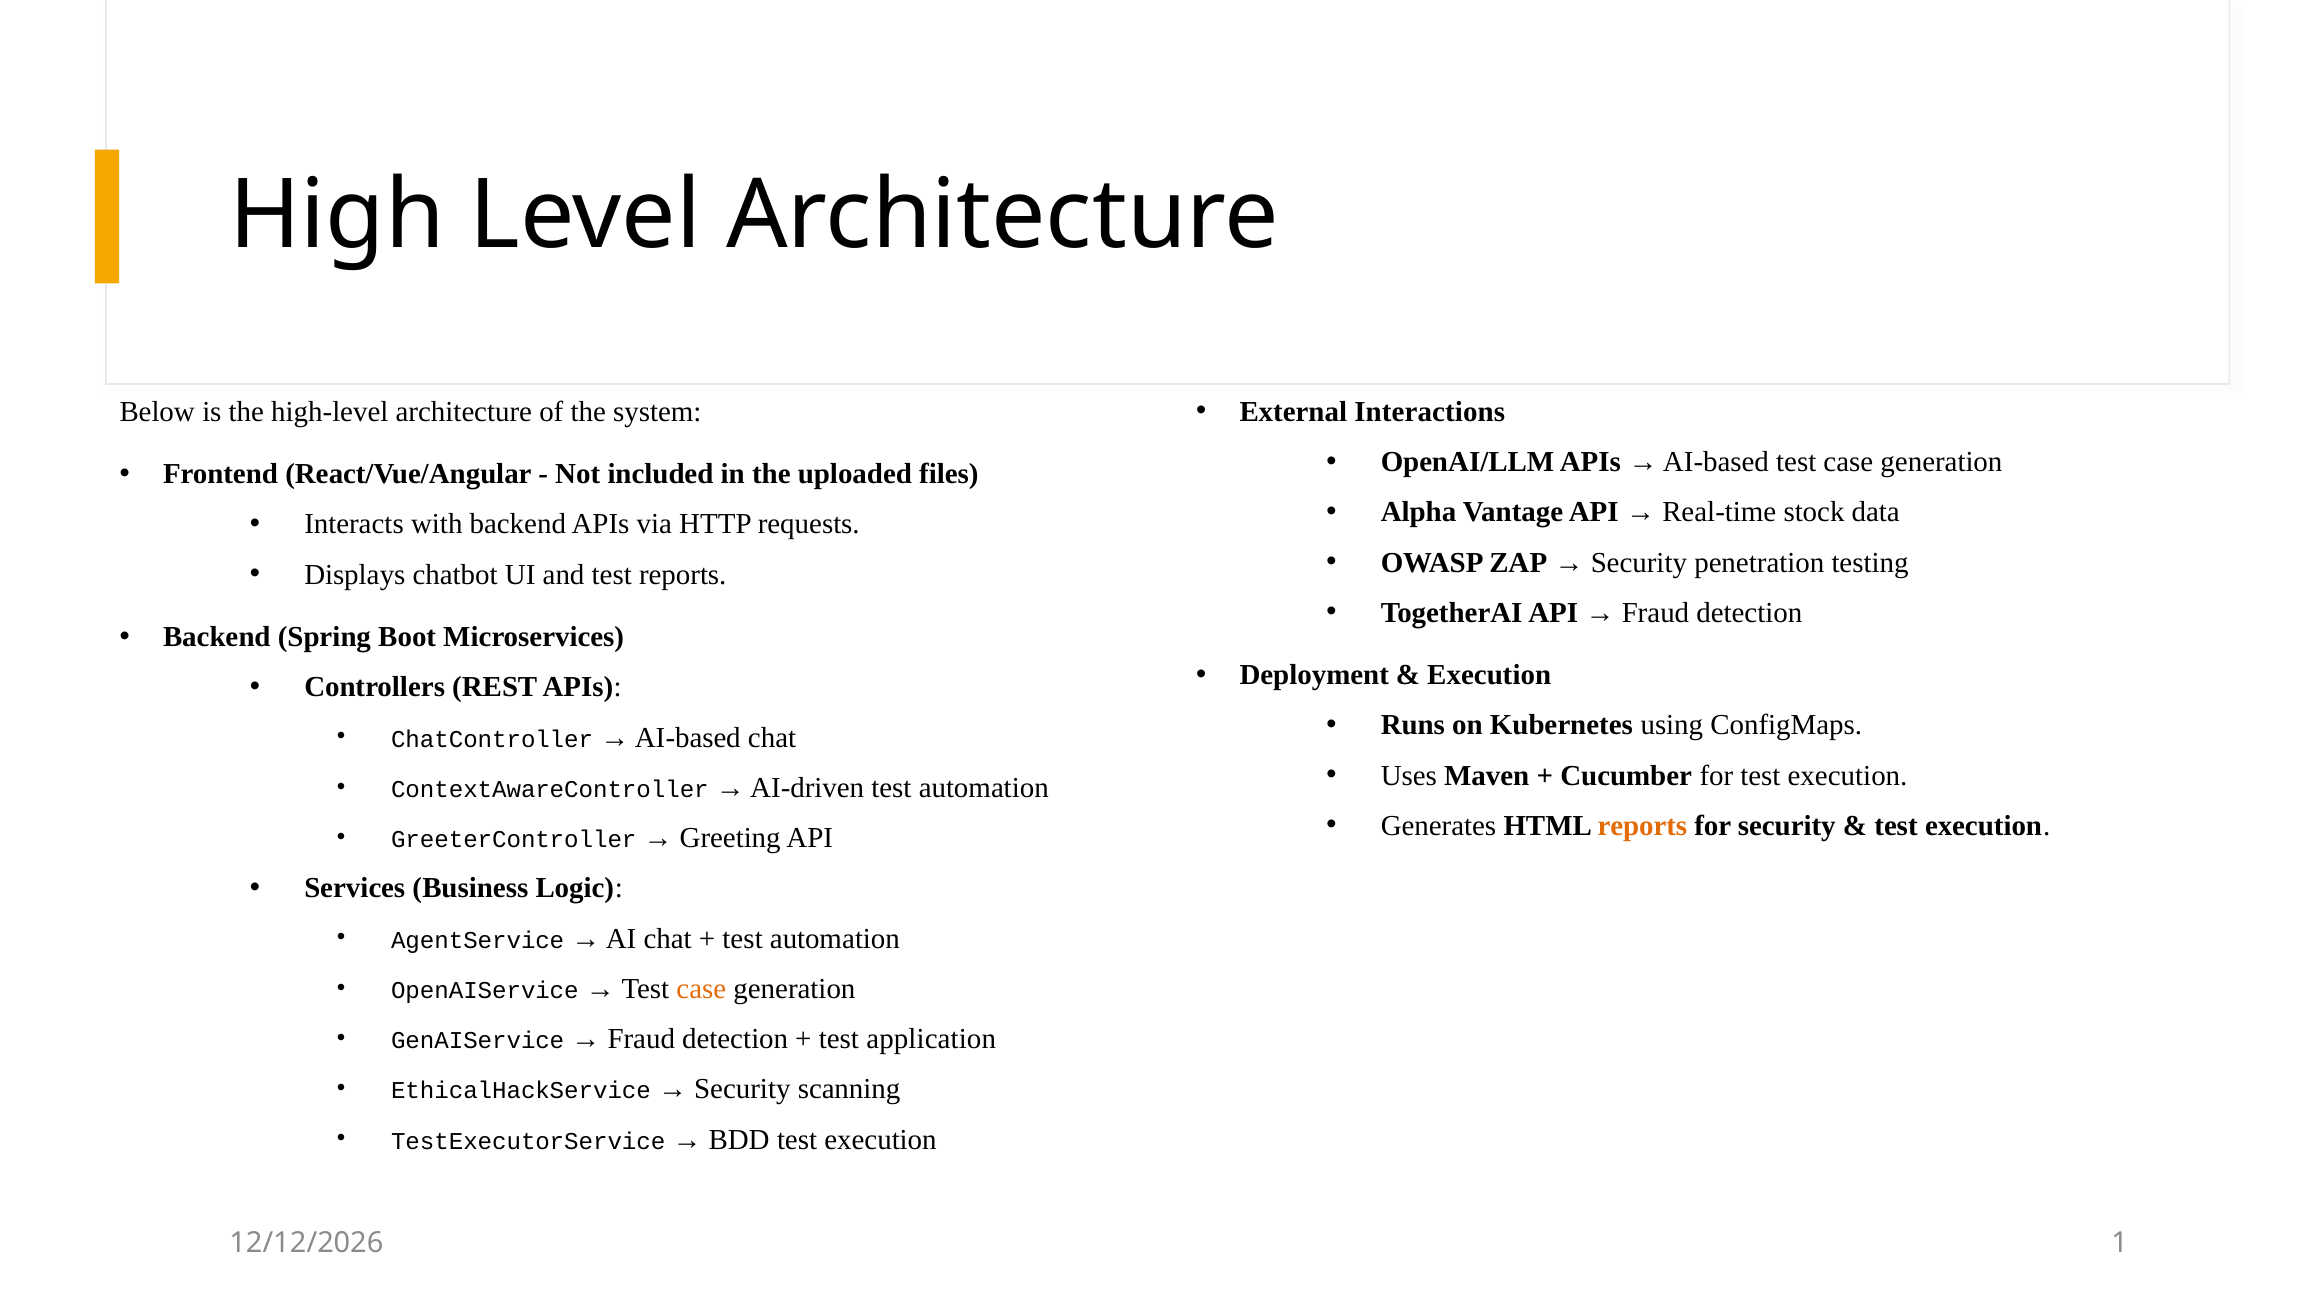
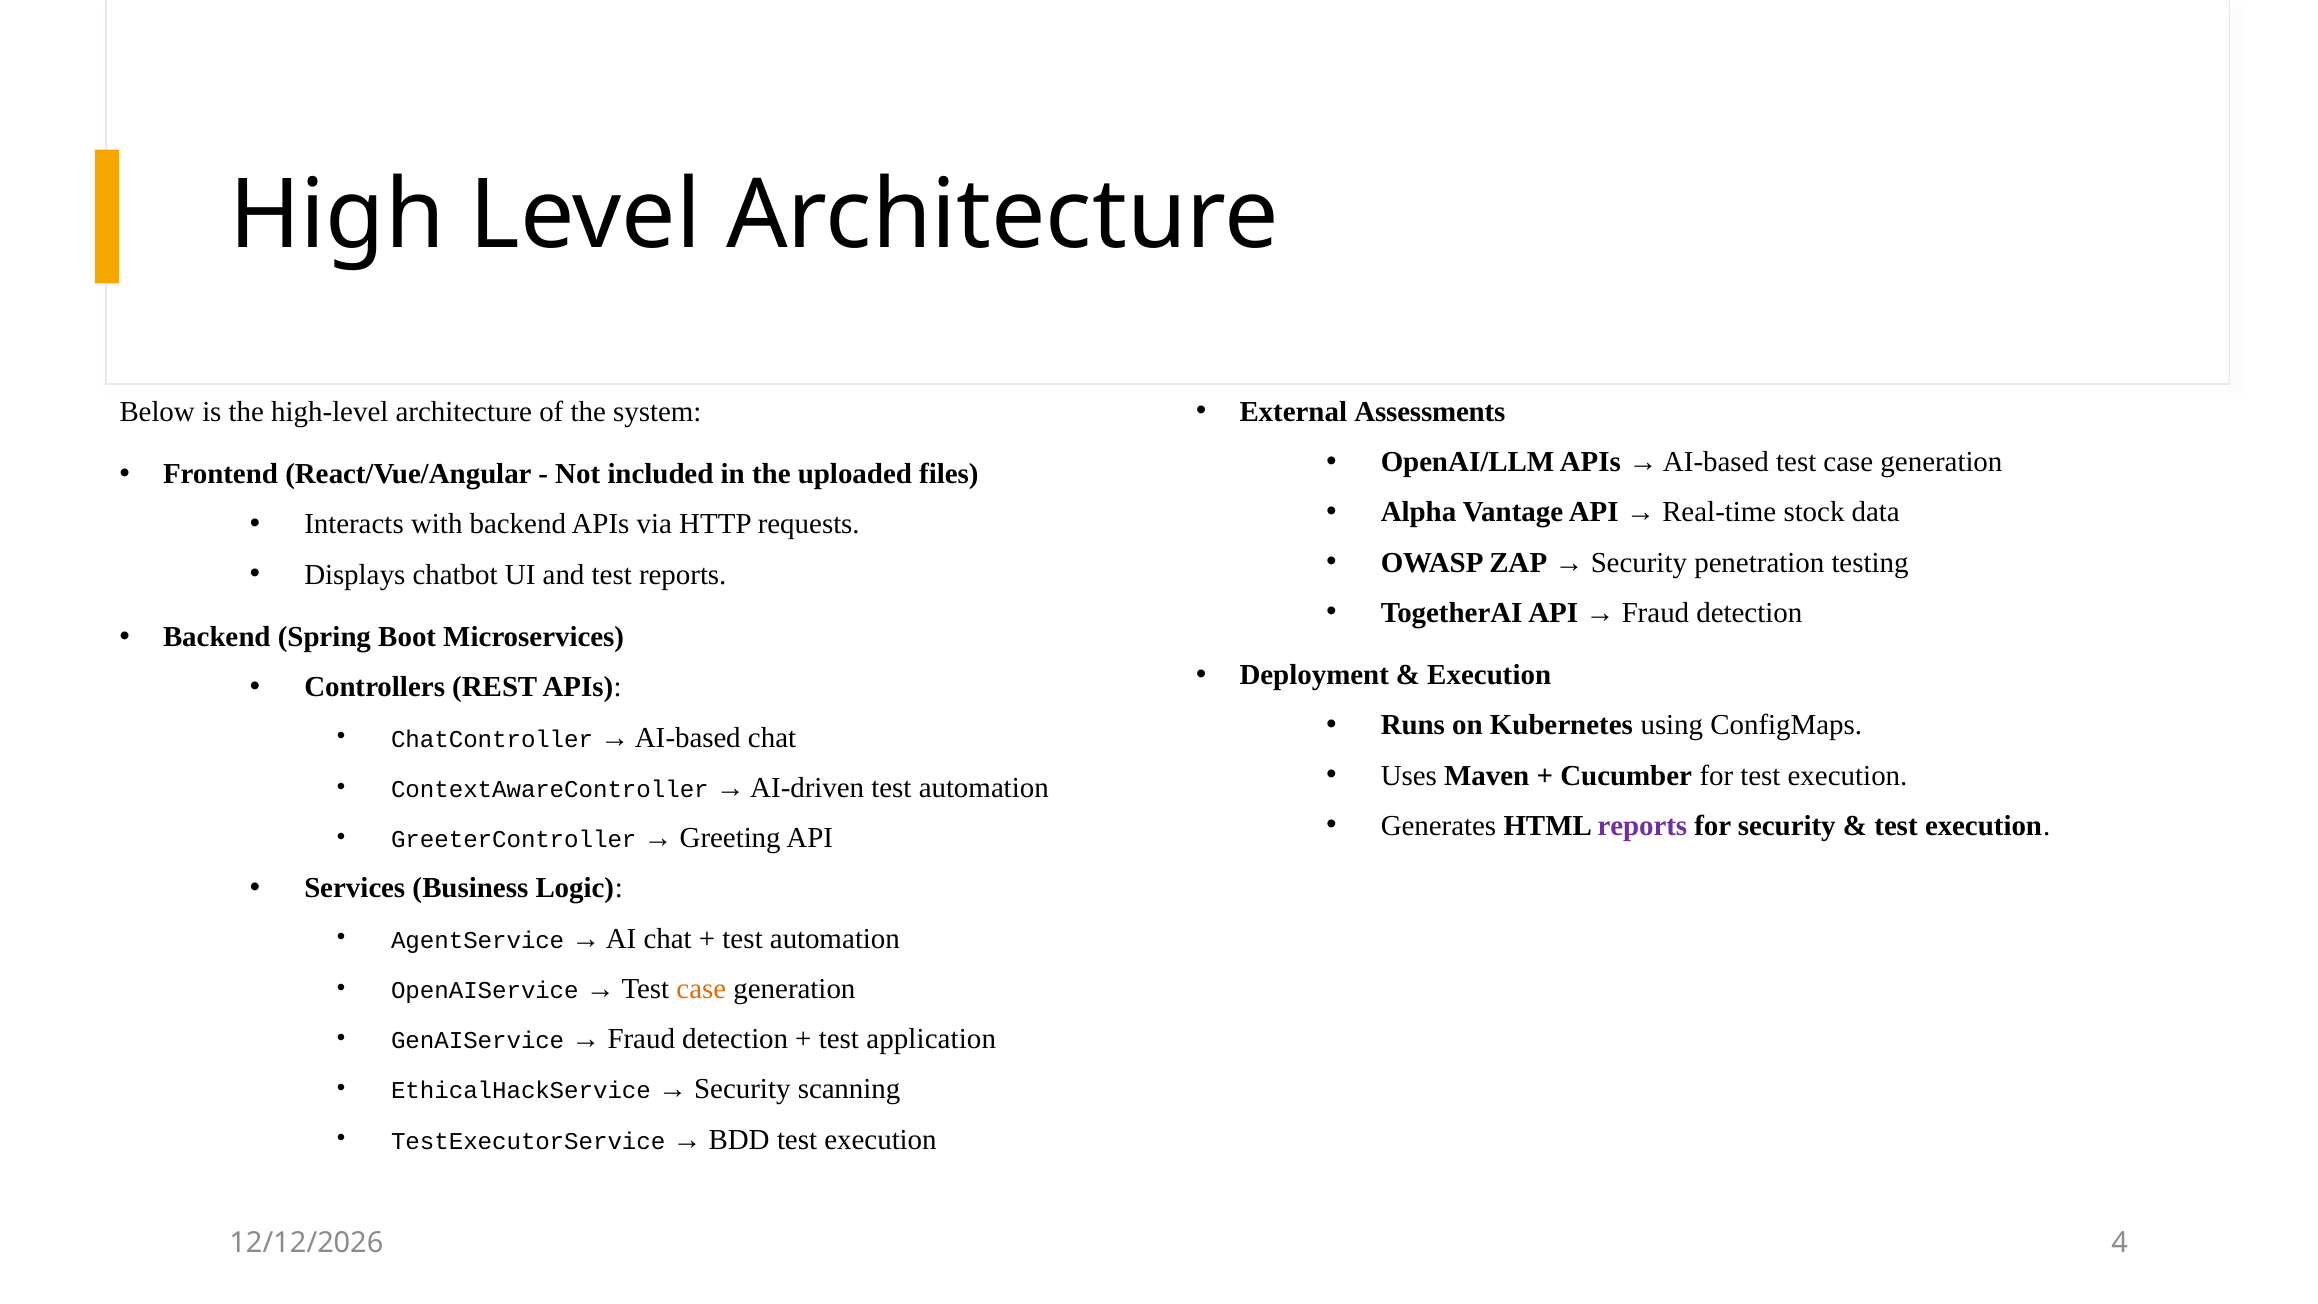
Interactions: Interactions -> Assessments
reports at (1642, 826) colour: orange -> purple
1: 1 -> 4
